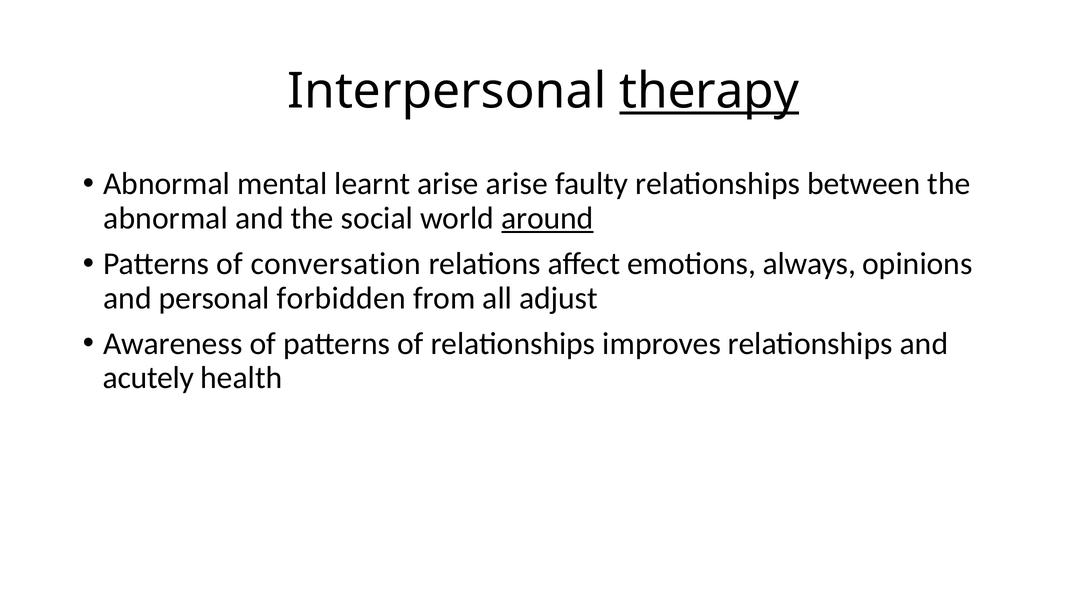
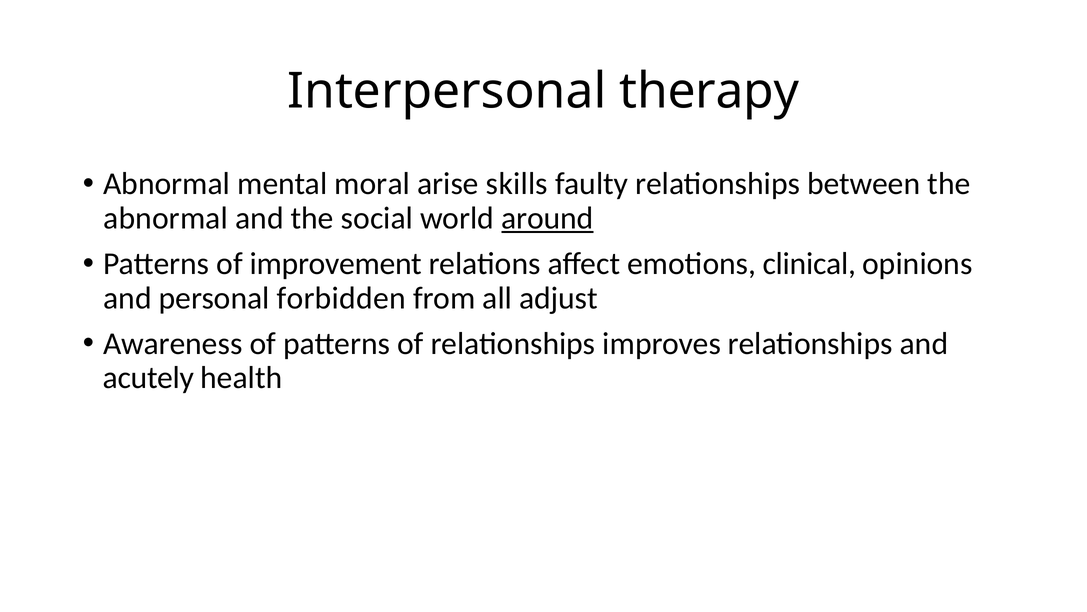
therapy underline: present -> none
learnt: learnt -> moral
arise arise: arise -> skills
conversation: conversation -> improvement
always: always -> clinical
